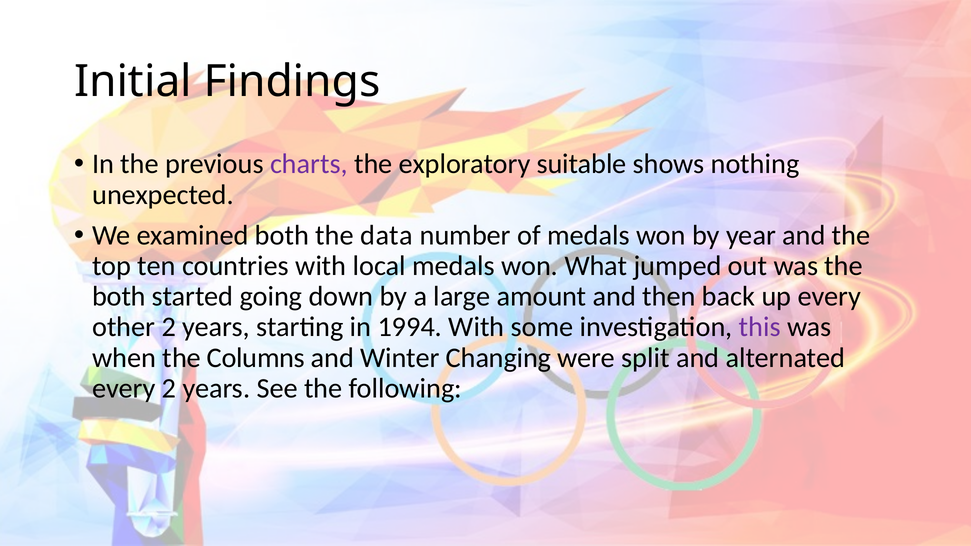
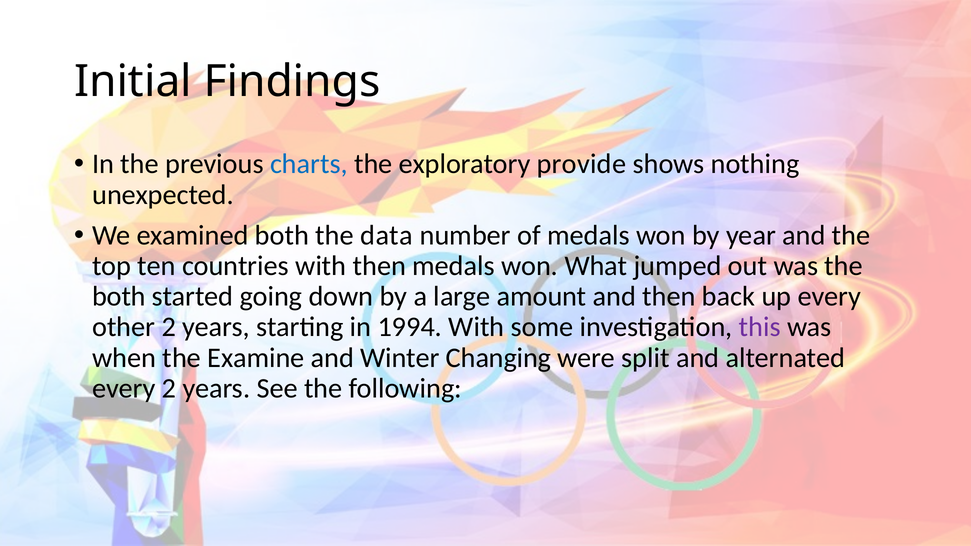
charts colour: purple -> blue
suitable: suitable -> provide
with local: local -> then
Columns: Columns -> Examine
